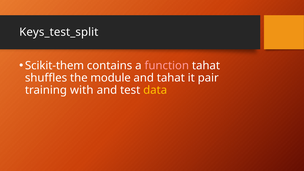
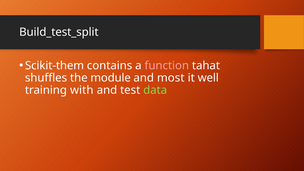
Keys_test_split: Keys_test_split -> Build_test_split
and tahat: tahat -> most
pair: pair -> well
data colour: yellow -> light green
